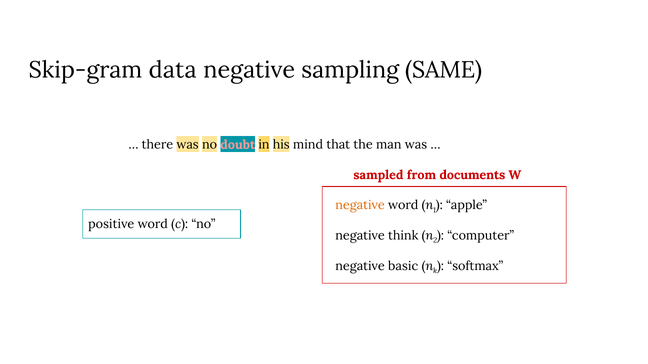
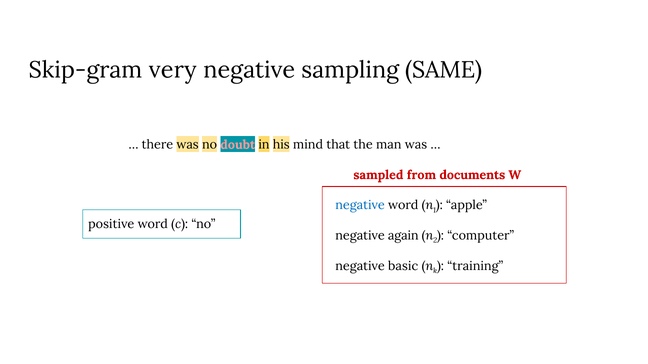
data: data -> very
negative at (360, 206) colour: orange -> blue
think: think -> again
softmax: softmax -> training
